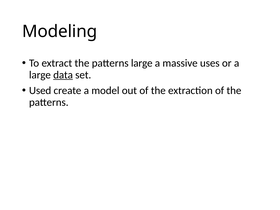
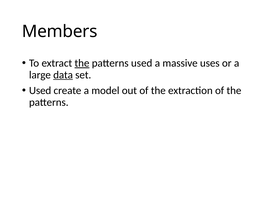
Modeling: Modeling -> Members
the at (82, 63) underline: none -> present
patterns large: large -> used
